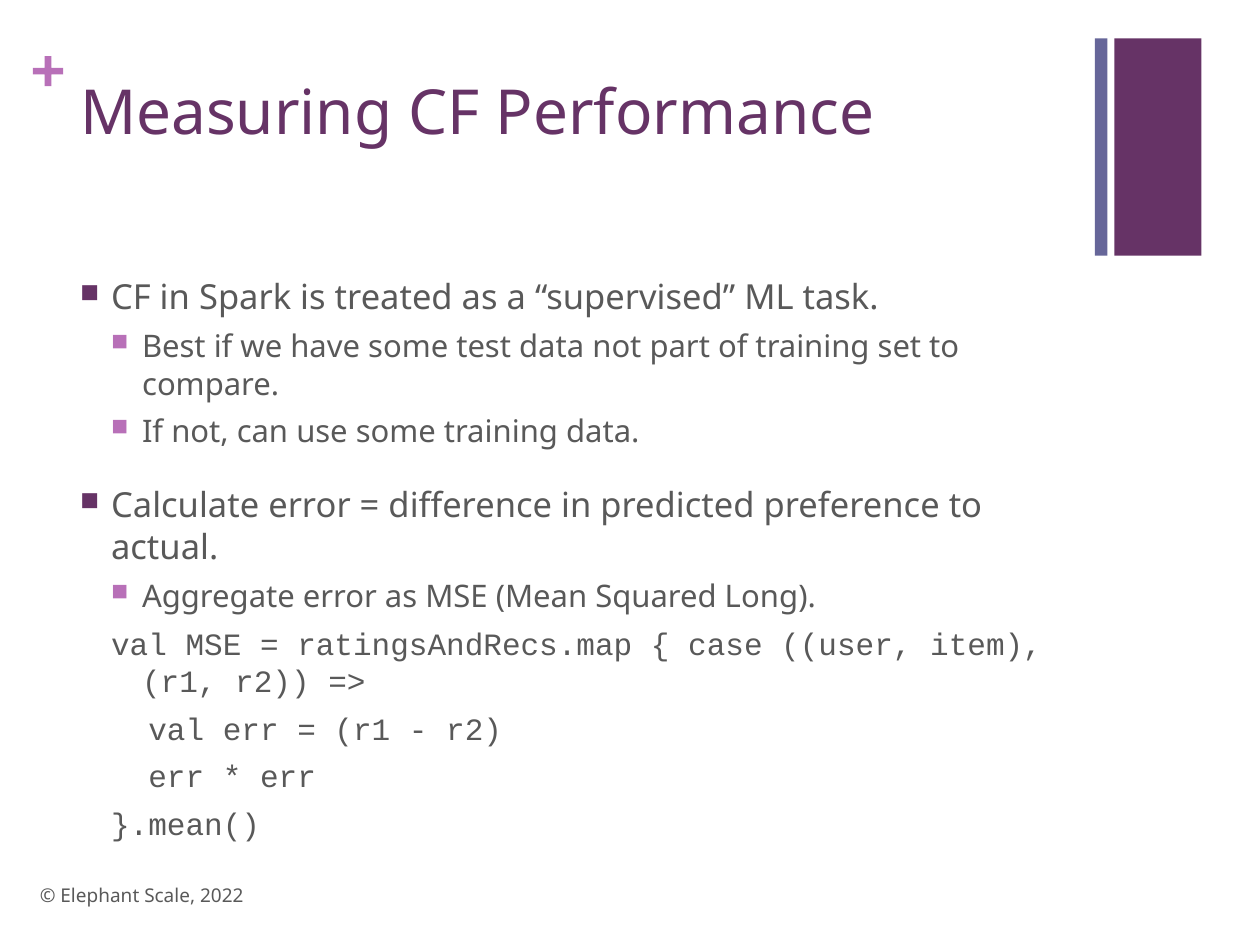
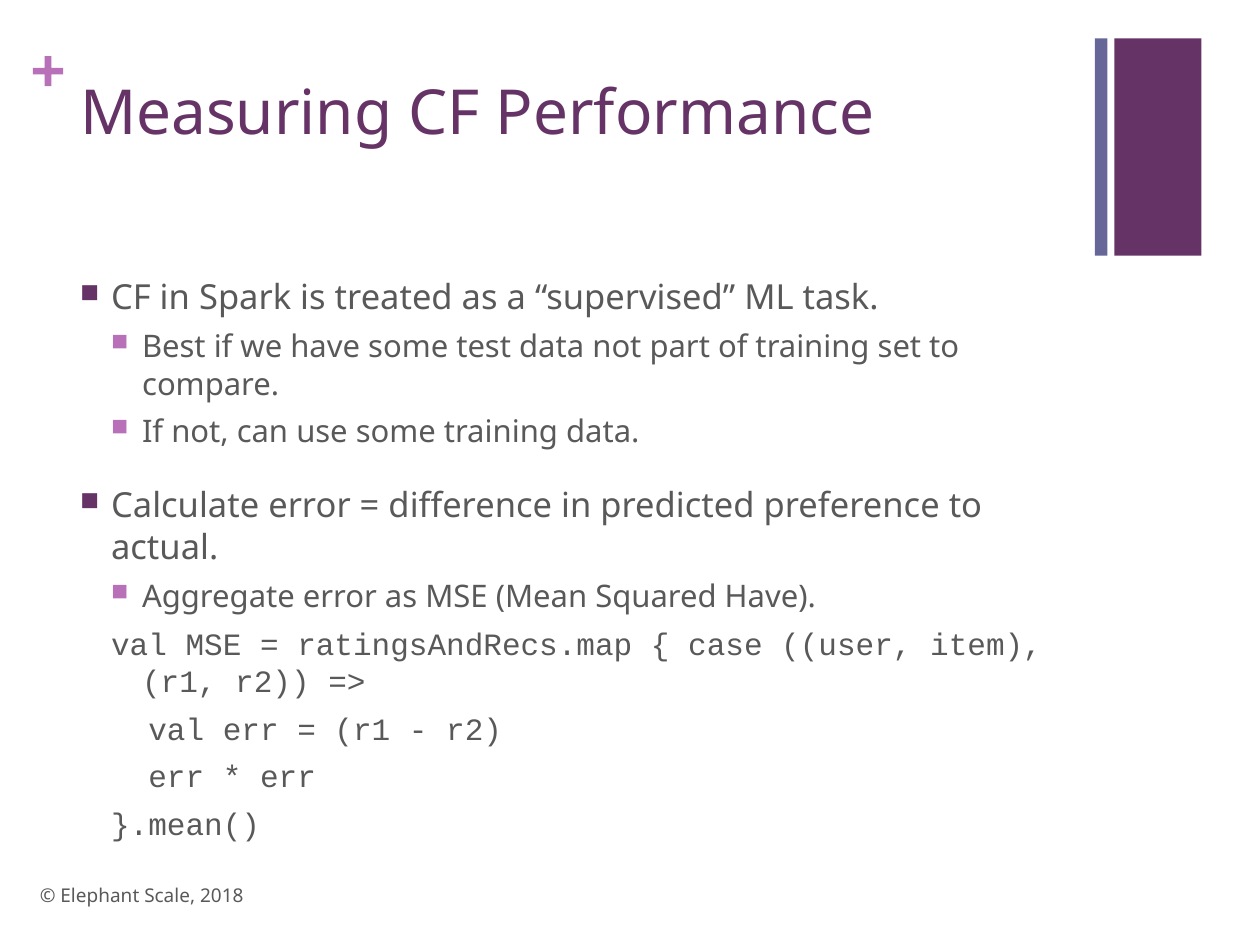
Squared Long: Long -> Have
2022: 2022 -> 2018
